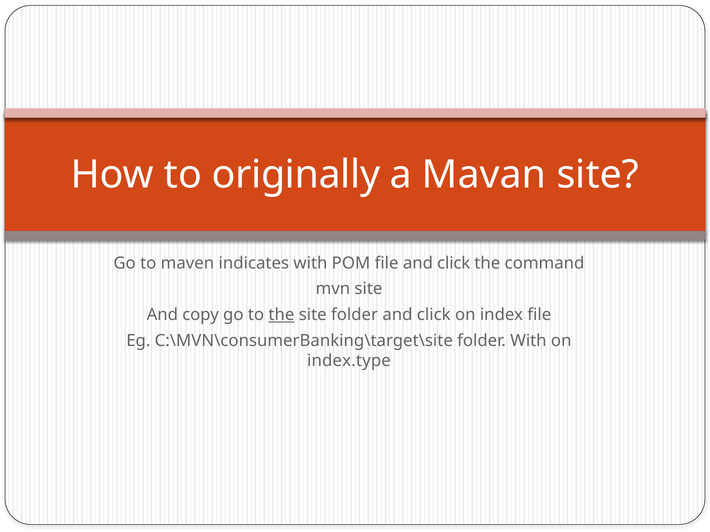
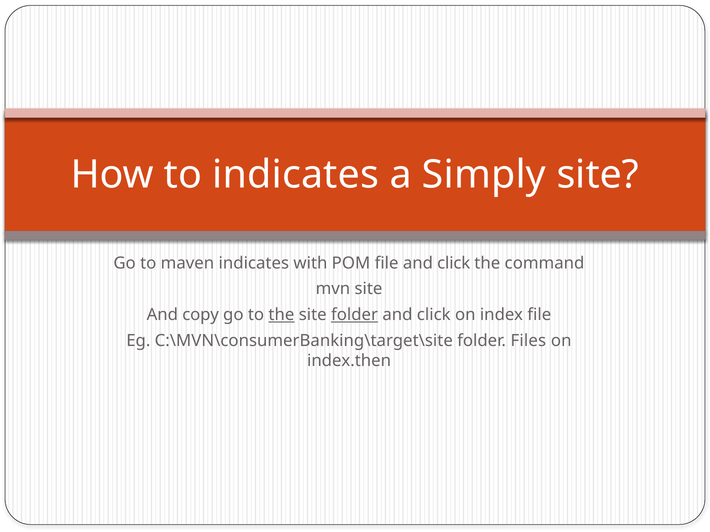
to originally: originally -> indicates
Mavan: Mavan -> Simply
folder at (355, 315) underline: none -> present
folder With: With -> Files
index.type: index.type -> index.then
